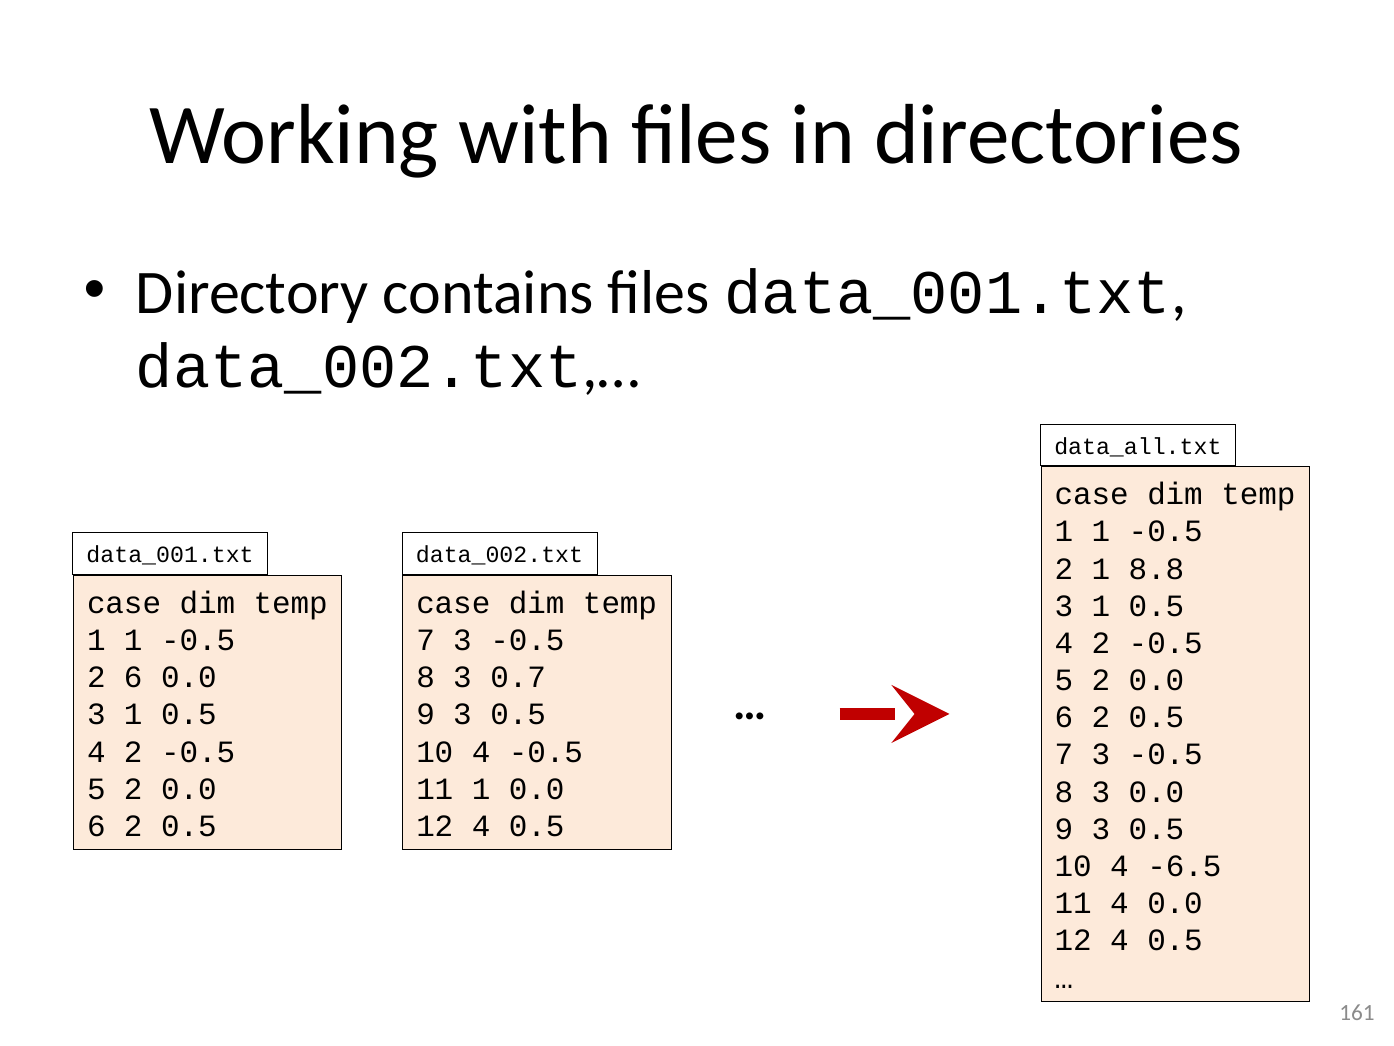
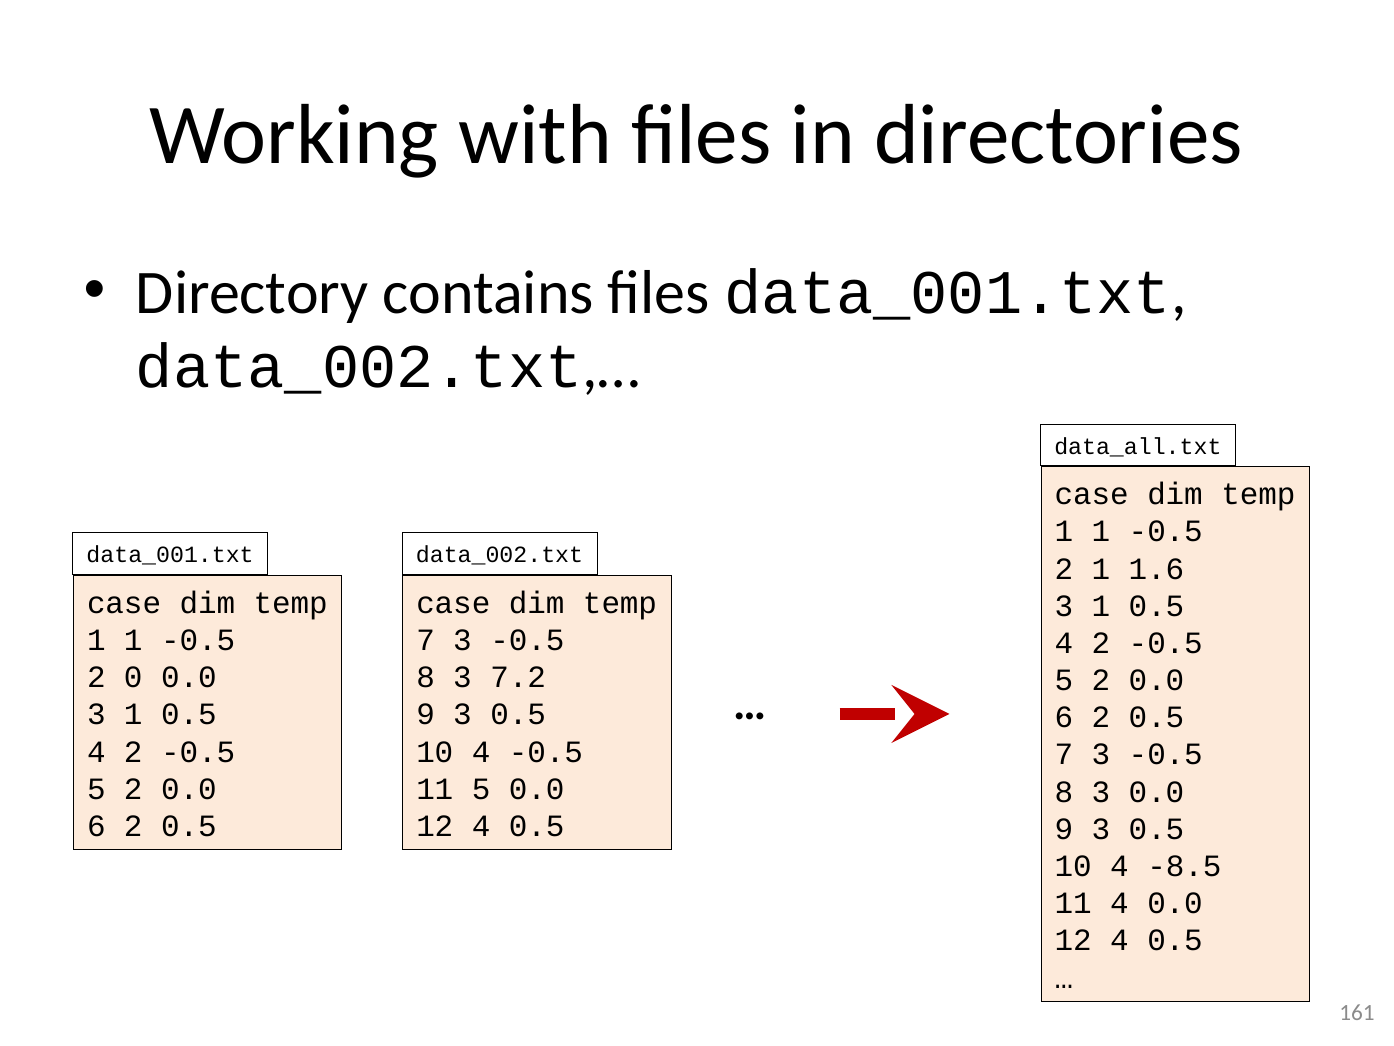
8.8: 8.8 -> 1.6
2 6: 6 -> 0
0.7: 0.7 -> 7.2
11 1: 1 -> 5
-6.5: -6.5 -> -8.5
